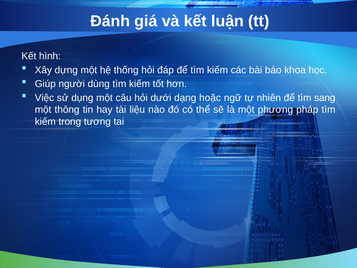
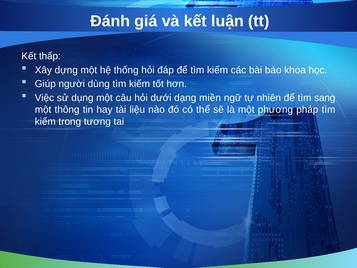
hình: hình -> thấp
hoặc: hoặc -> miền
